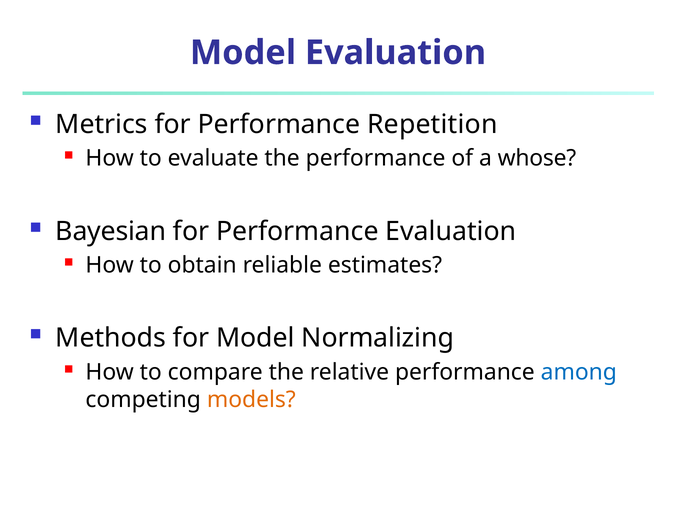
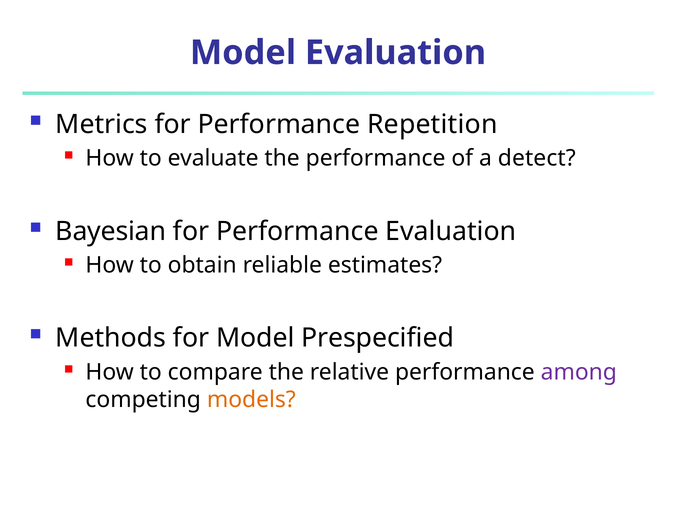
whose: whose -> detect
Normalizing: Normalizing -> Prespecified
among colour: blue -> purple
